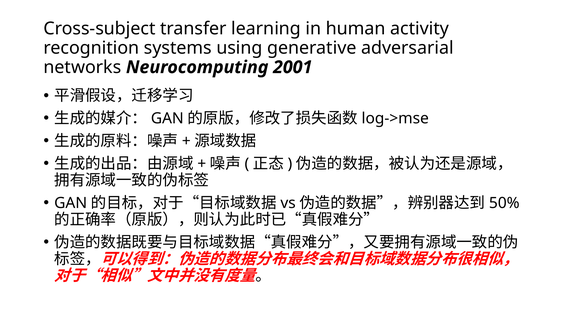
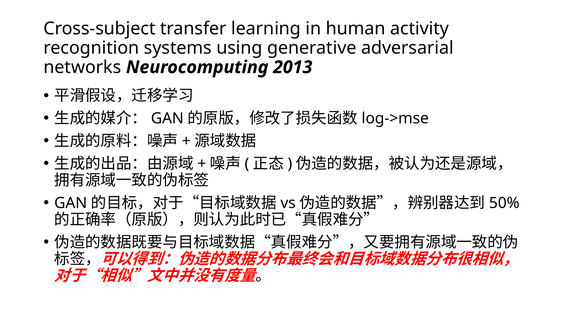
2001: 2001 -> 2013
